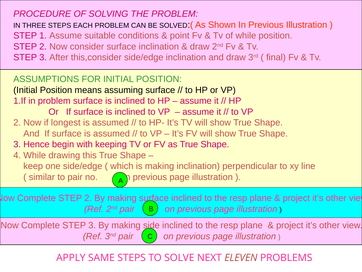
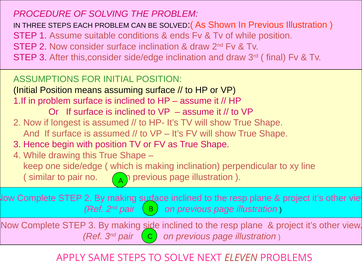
point: point -> ends
with keeping: keeping -> position
